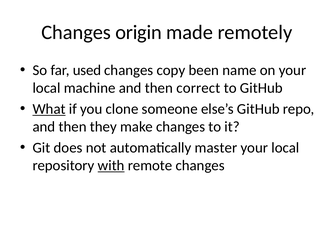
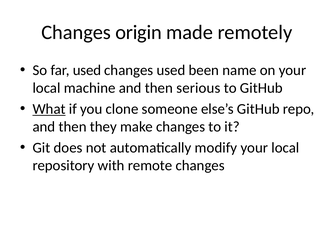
changes copy: copy -> used
correct: correct -> serious
master: master -> modify
with underline: present -> none
